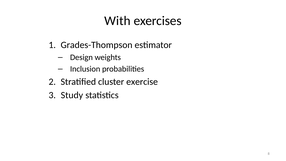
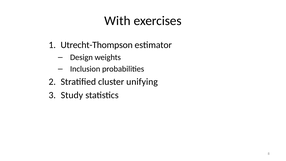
Grades-Thompson: Grades-Thompson -> Utrecht-Thompson
exercise: exercise -> unifying
